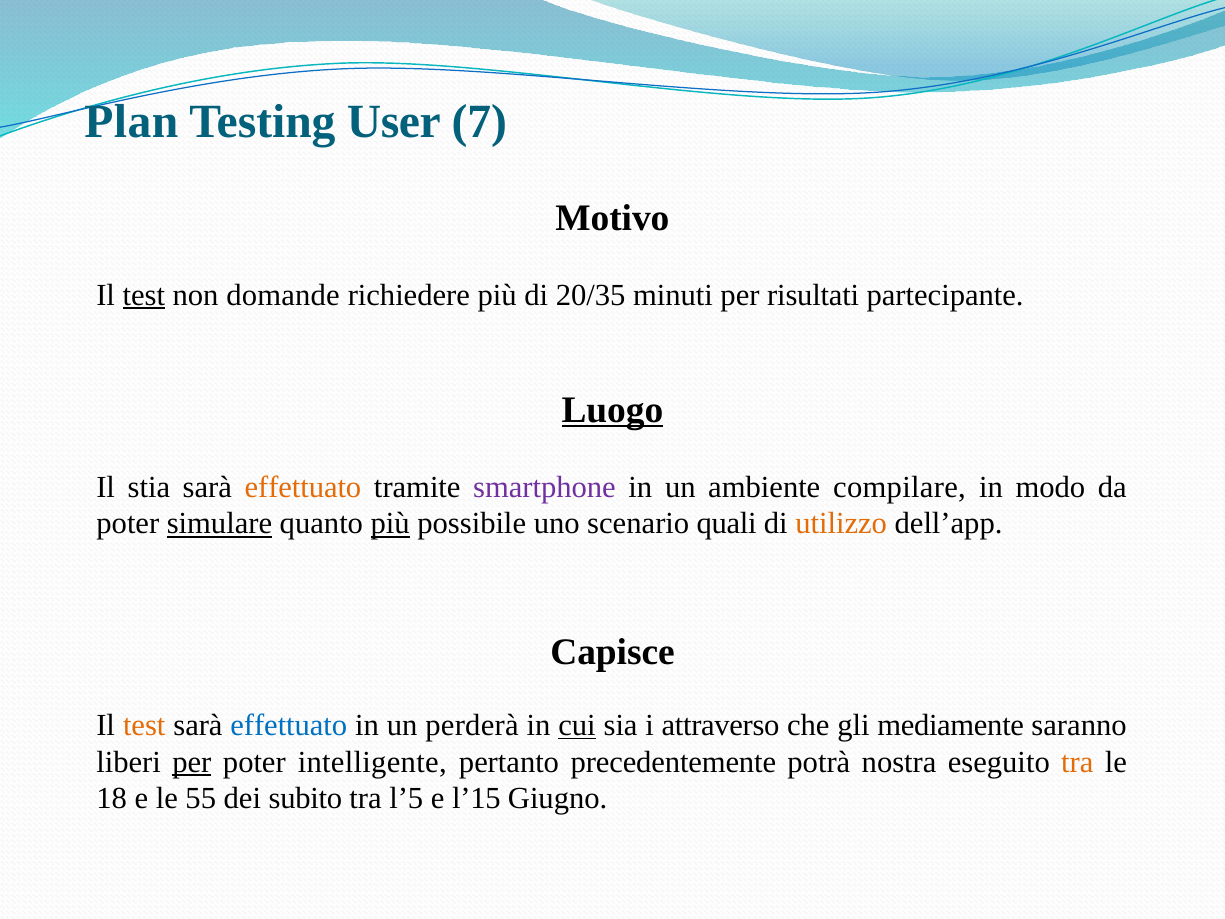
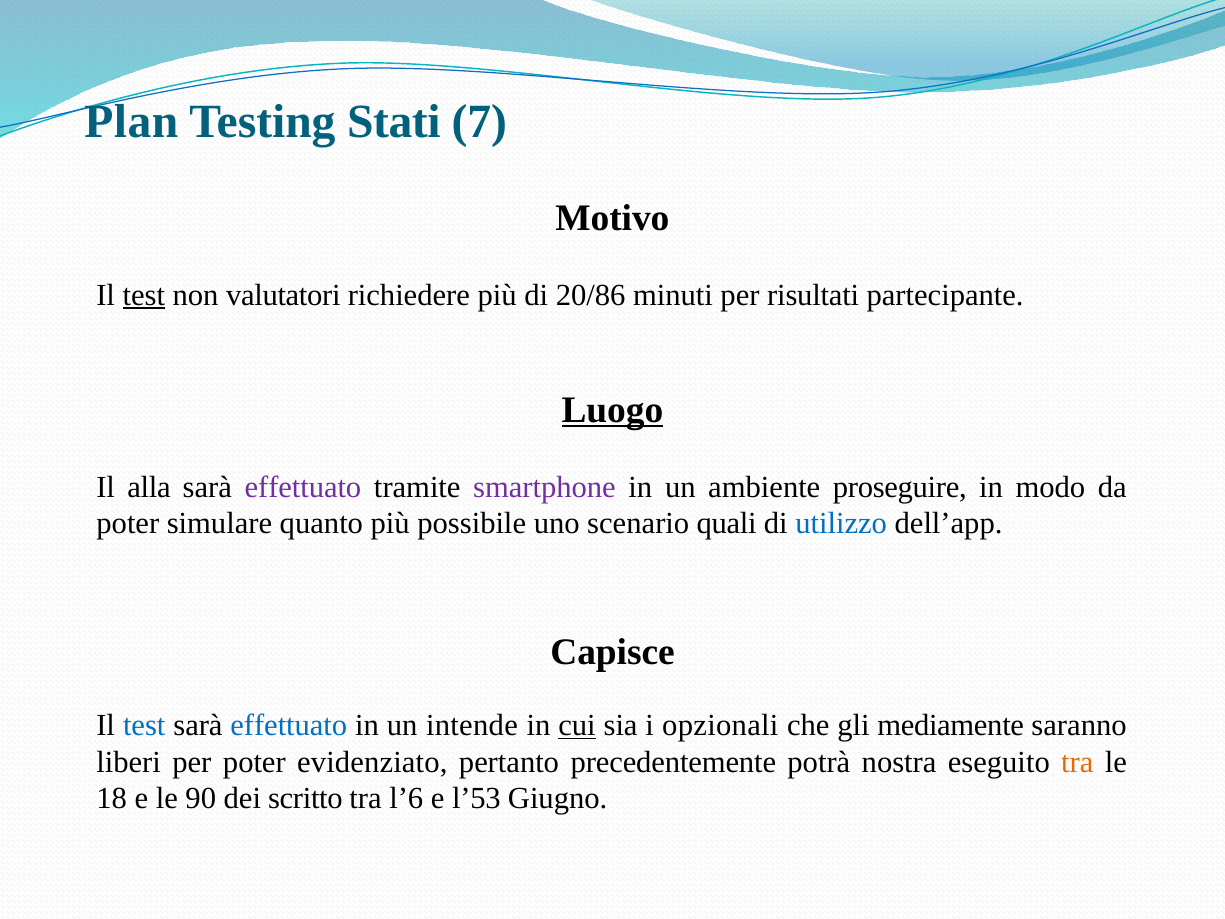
User: User -> Stati
domande: domande -> valutatori
20/35: 20/35 -> 20/86
stia: stia -> alla
effettuato at (303, 487) colour: orange -> purple
compilare: compilare -> proseguire
simulare underline: present -> none
più at (390, 524) underline: present -> none
utilizzo colour: orange -> blue
test at (144, 725) colour: orange -> blue
perderà: perderà -> intende
attraverso: attraverso -> opzionali
per at (192, 762) underline: present -> none
intelligente: intelligente -> evidenziato
55: 55 -> 90
subito: subito -> scritto
l’5: l’5 -> l’6
l’15: l’15 -> l’53
